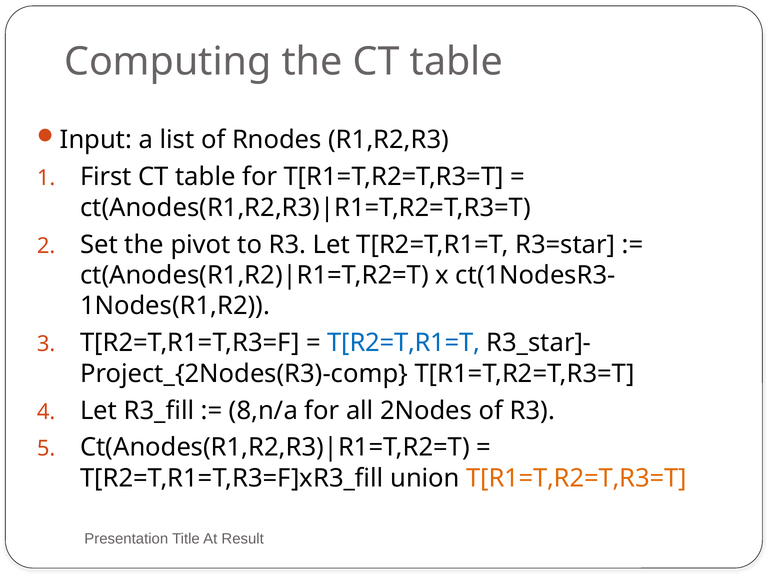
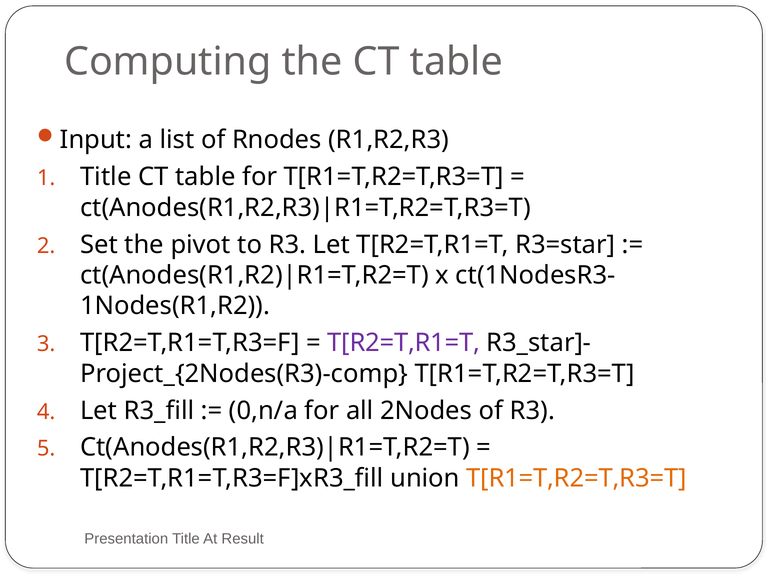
First at (106, 177): First -> Title
T[R2=T,R1=T at (404, 343) colour: blue -> purple
8,n/a: 8,n/a -> 0,n/a
